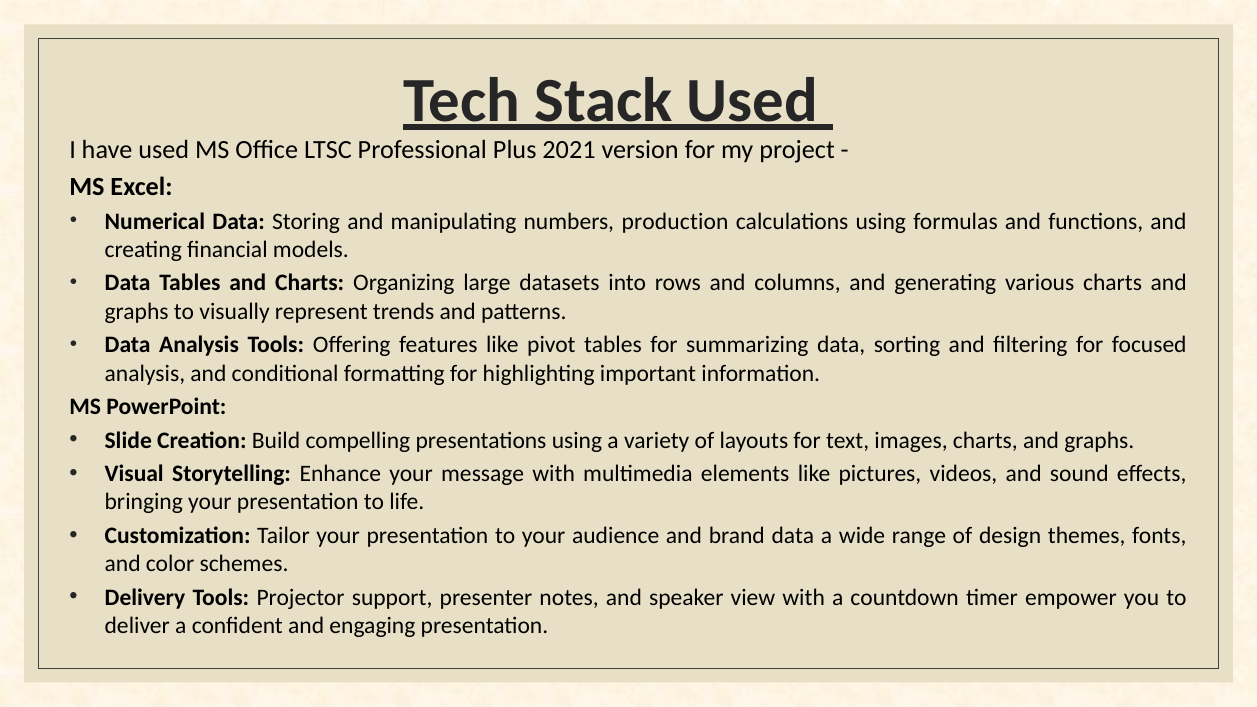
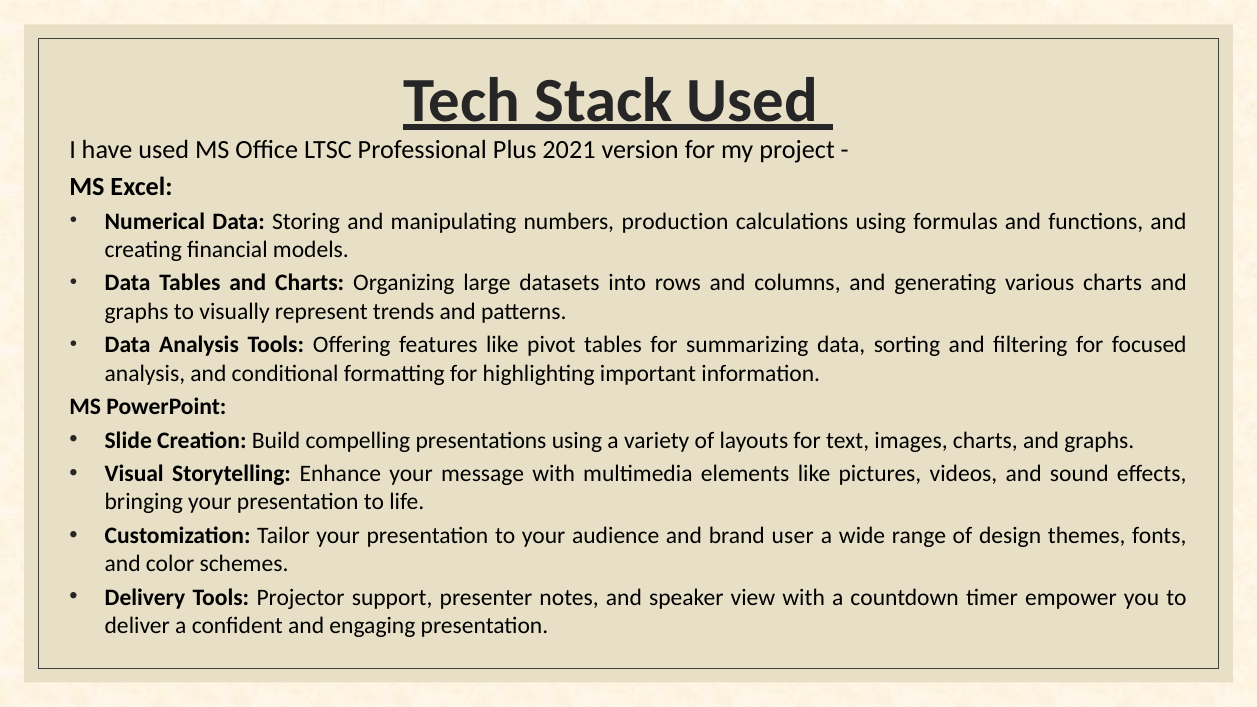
brand data: data -> user
